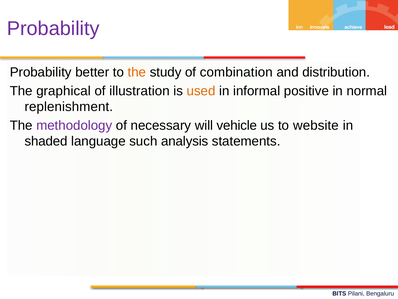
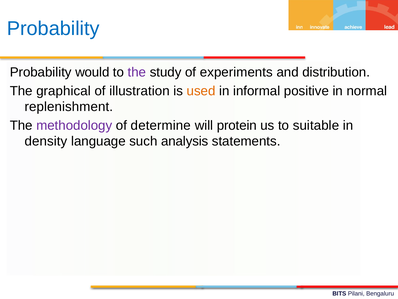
Probability at (53, 28) colour: purple -> blue
better: better -> would
the at (137, 72) colour: orange -> purple
combination: combination -> experiments
necessary: necessary -> determine
vehicle: vehicle -> protein
website: website -> suitable
shaded: shaded -> density
